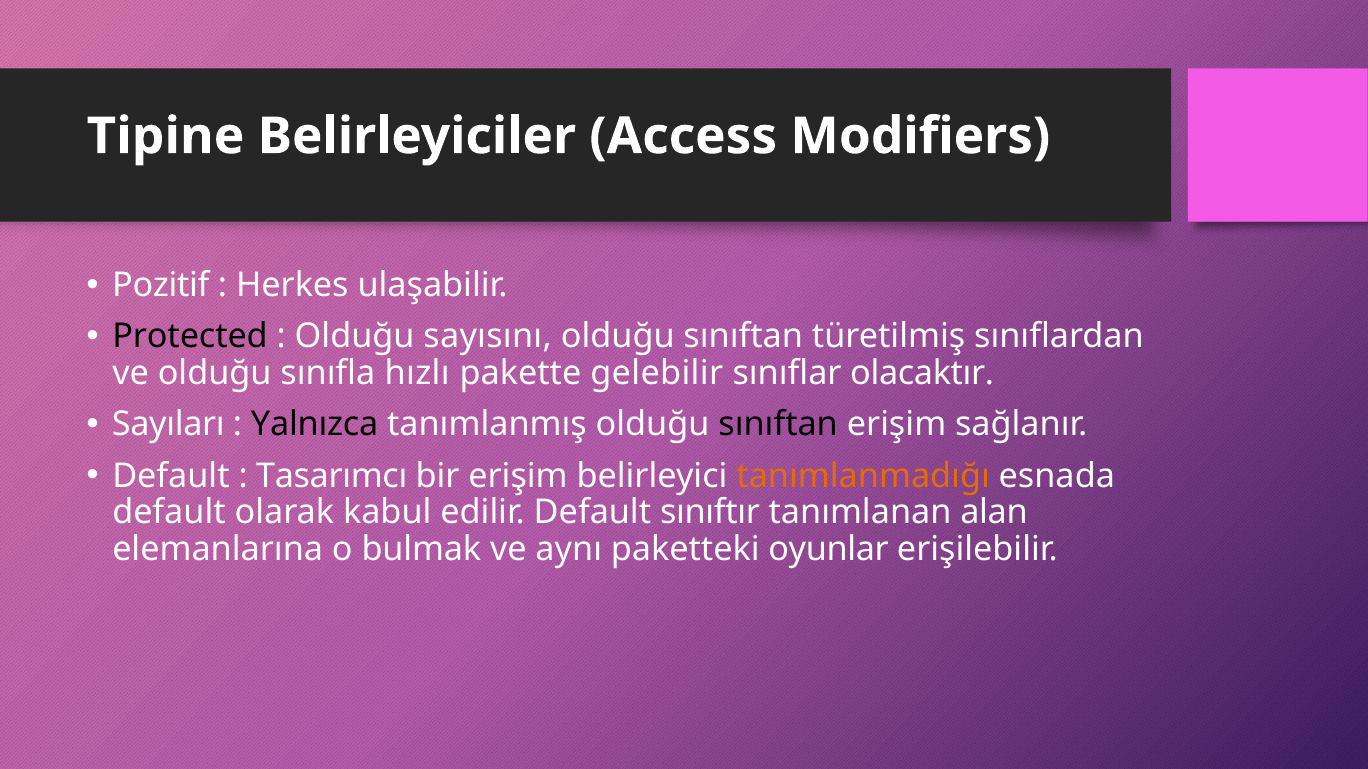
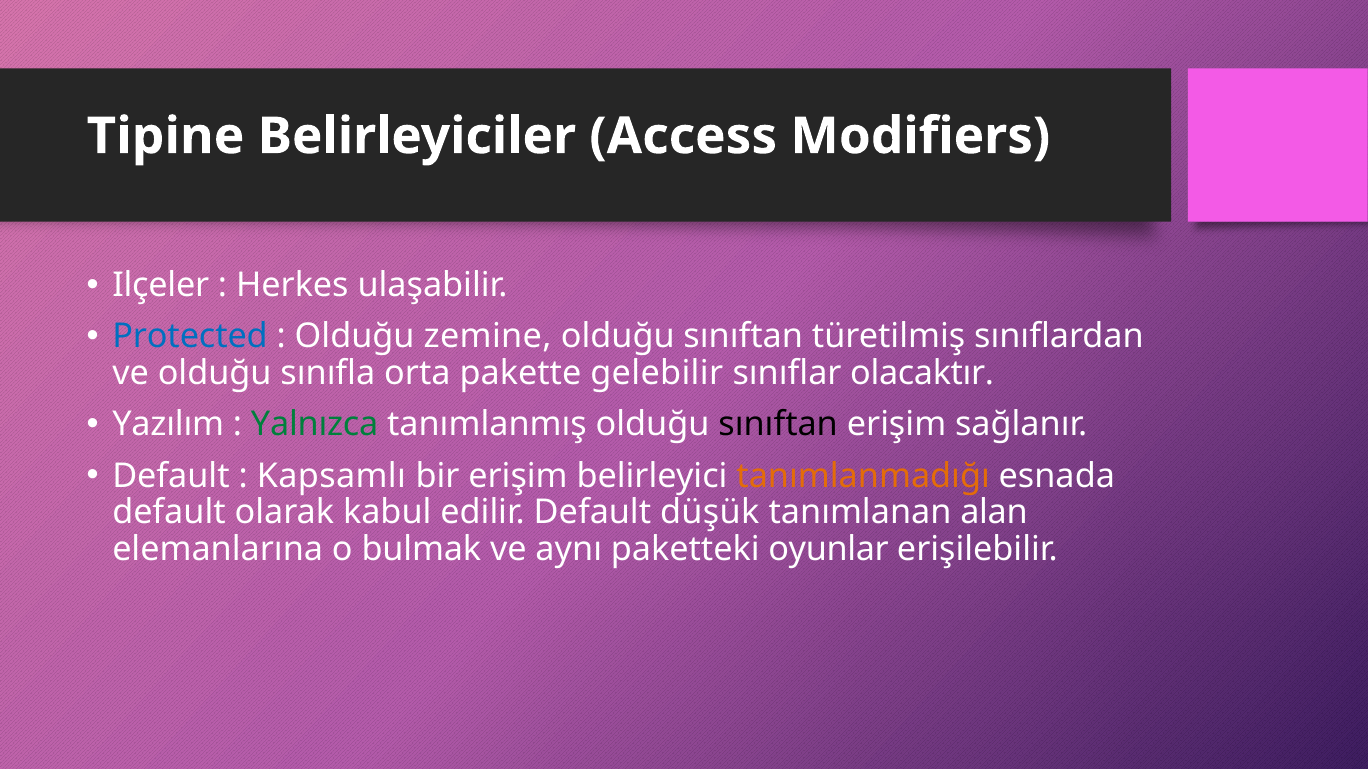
Pozitif: Pozitif -> Ilçeler
Protected colour: black -> blue
sayısını: sayısını -> zemine
hızlı: hızlı -> orta
Sayıları: Sayıları -> Yazılım
Yalnızca colour: black -> green
Tasarımcı: Tasarımcı -> Kapsamlı
sınıftır: sınıftır -> düşük
